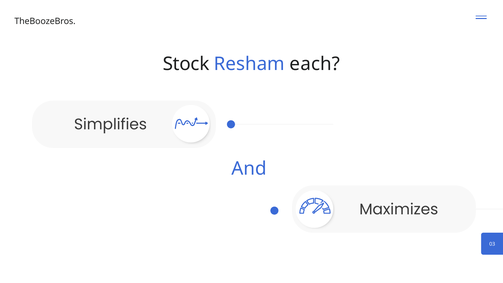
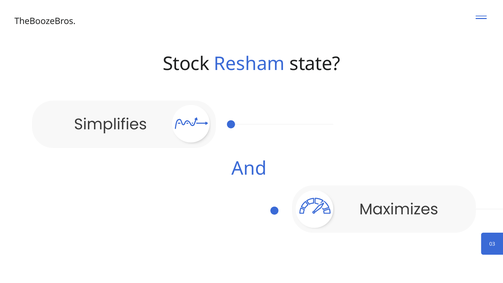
each: each -> state
